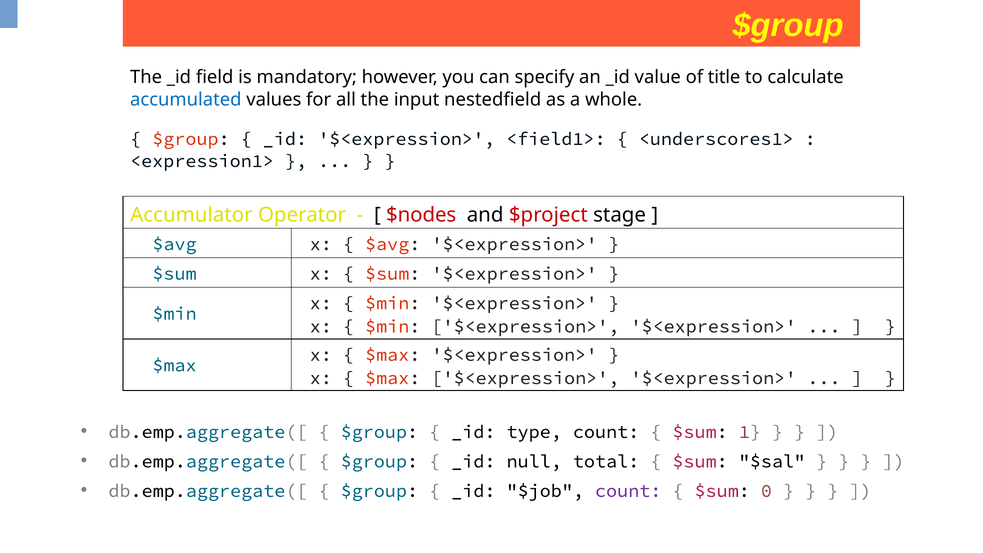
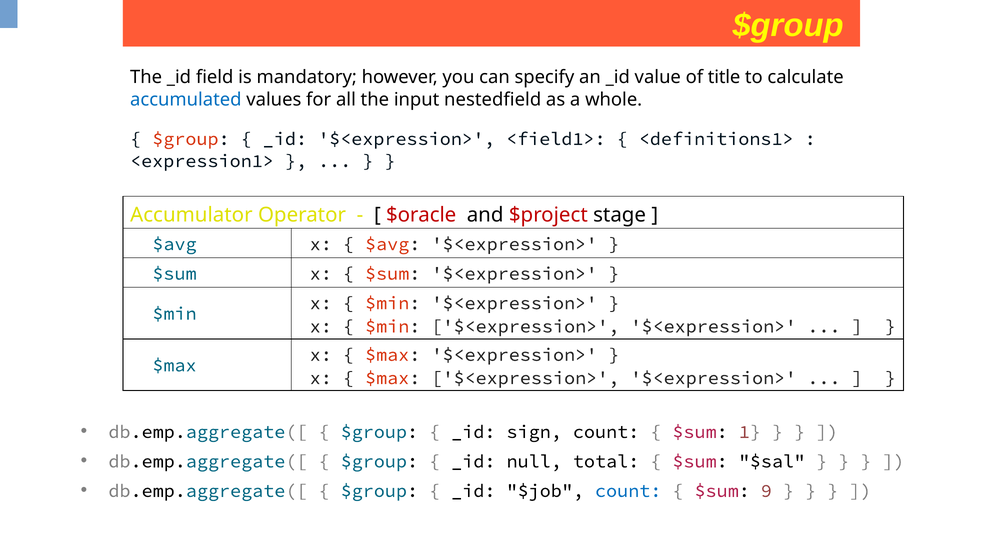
<underscores1>: <underscores1> -> <definitions1>
$nodes: $nodes -> $oracle
type: type -> sign
count at (628, 491) colour: purple -> blue
0: 0 -> 9
